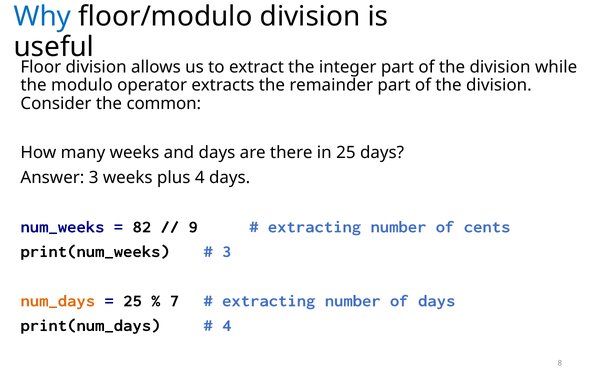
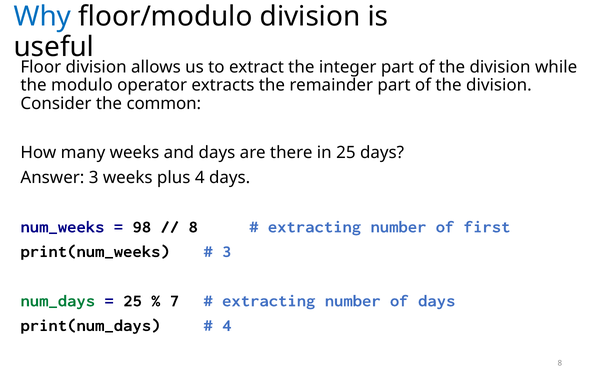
82: 82 -> 98
9 at (193, 227): 9 -> 8
cents: cents -> first
num_days colour: orange -> green
